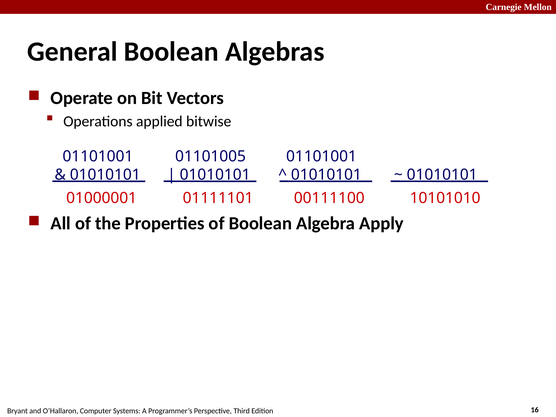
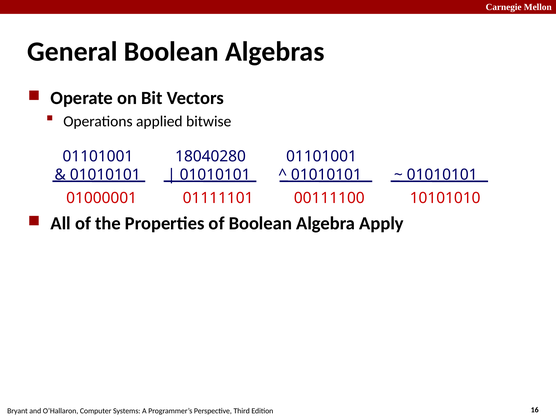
01101005: 01101005 -> 18040280
